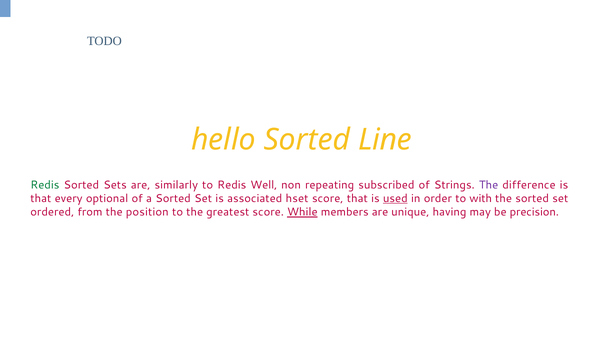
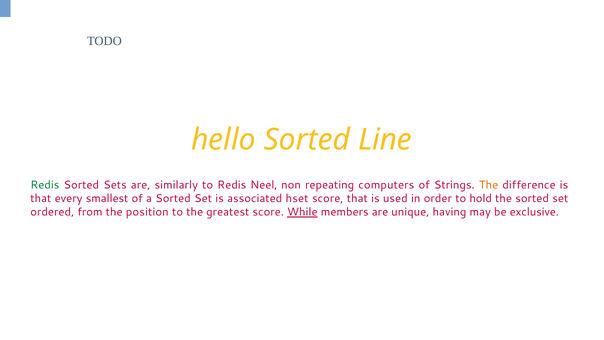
Well: Well -> Neel
subscribed: subscribed -> computers
The at (489, 185) colour: purple -> orange
optional: optional -> smallest
used underline: present -> none
with: with -> hold
precision: precision -> exclusive
